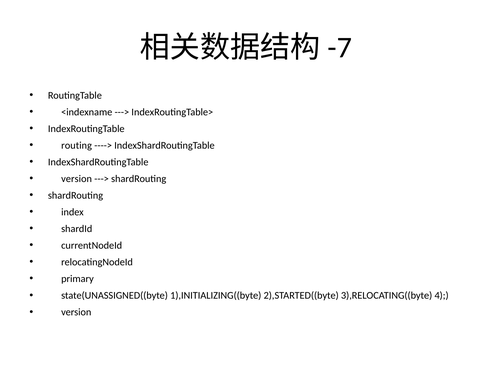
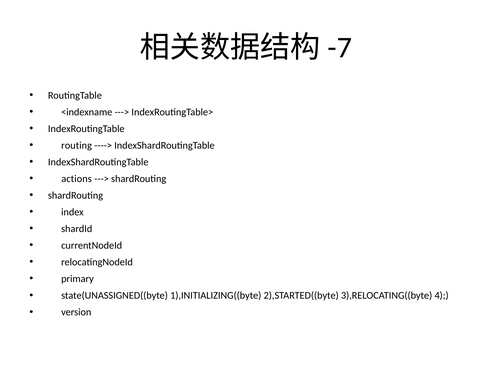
version at (77, 179): version -> actions
